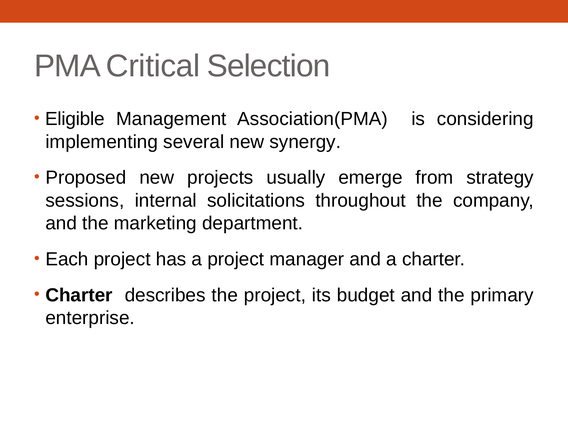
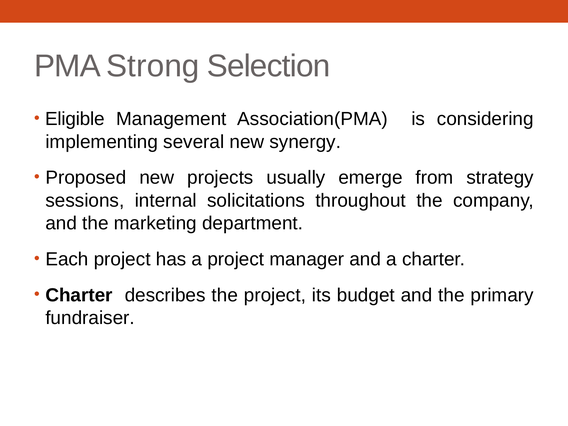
Critical: Critical -> Strong
enterprise: enterprise -> fundraiser
